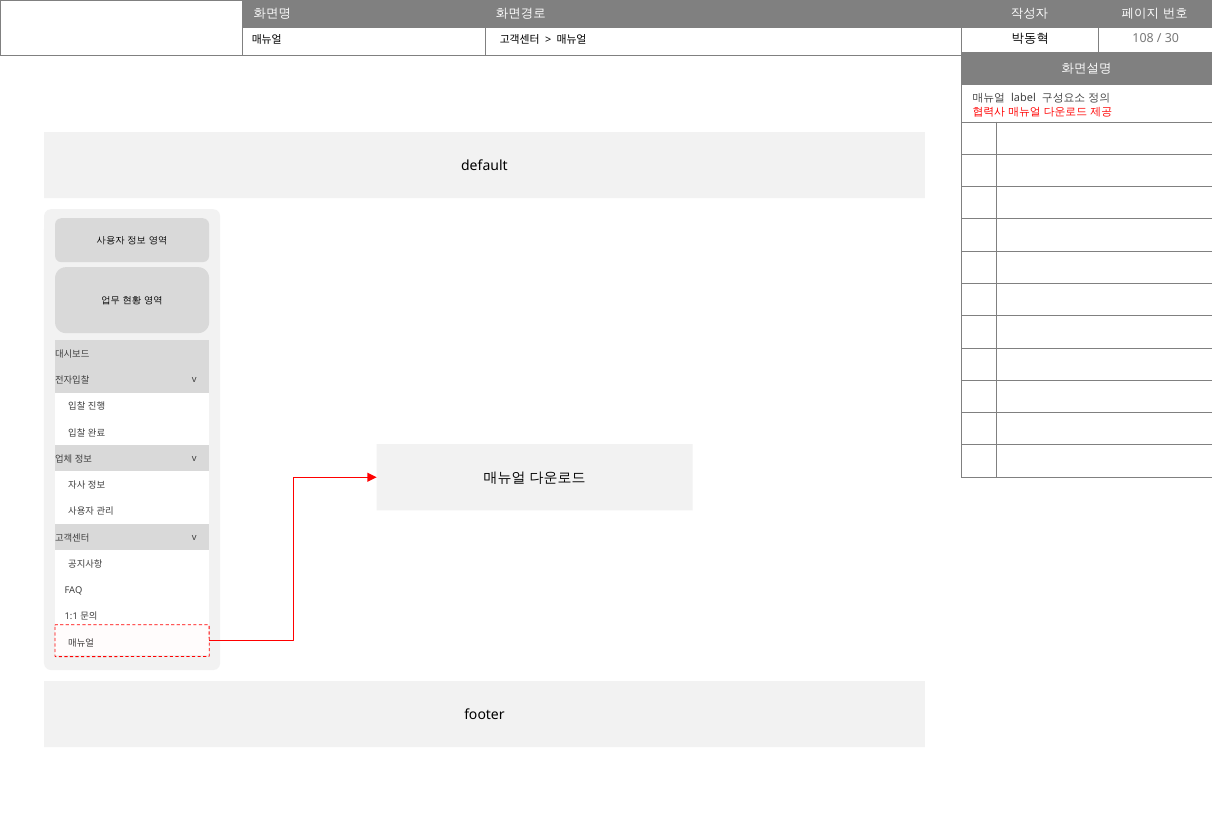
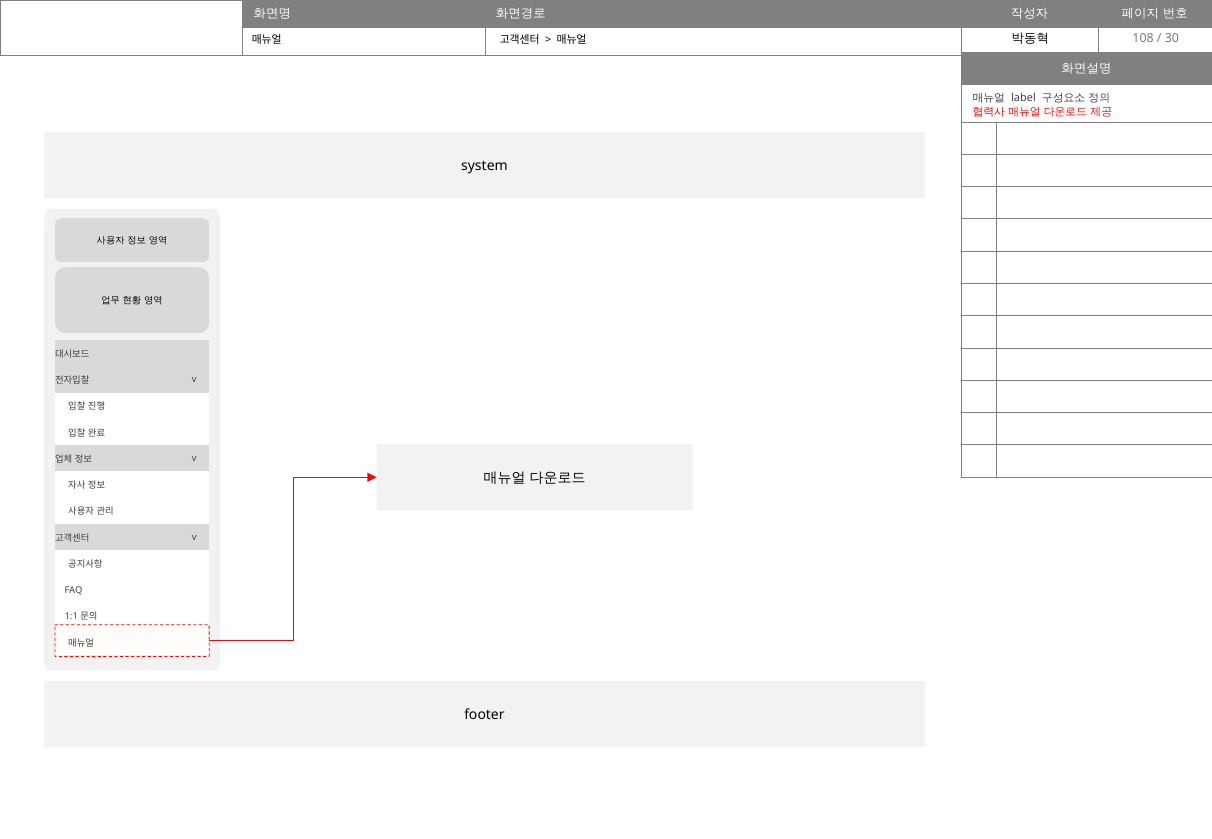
default: default -> system
